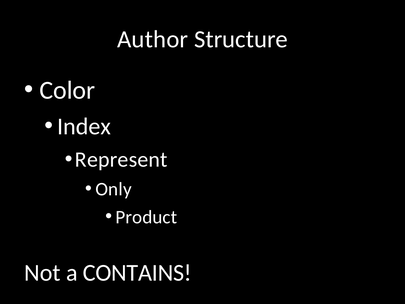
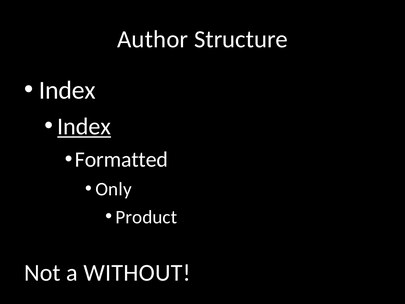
Color at (67, 90): Color -> Index
Index at (84, 126) underline: none -> present
Represent: Represent -> Formatted
CONTAINS: CONTAINS -> WITHOUT
